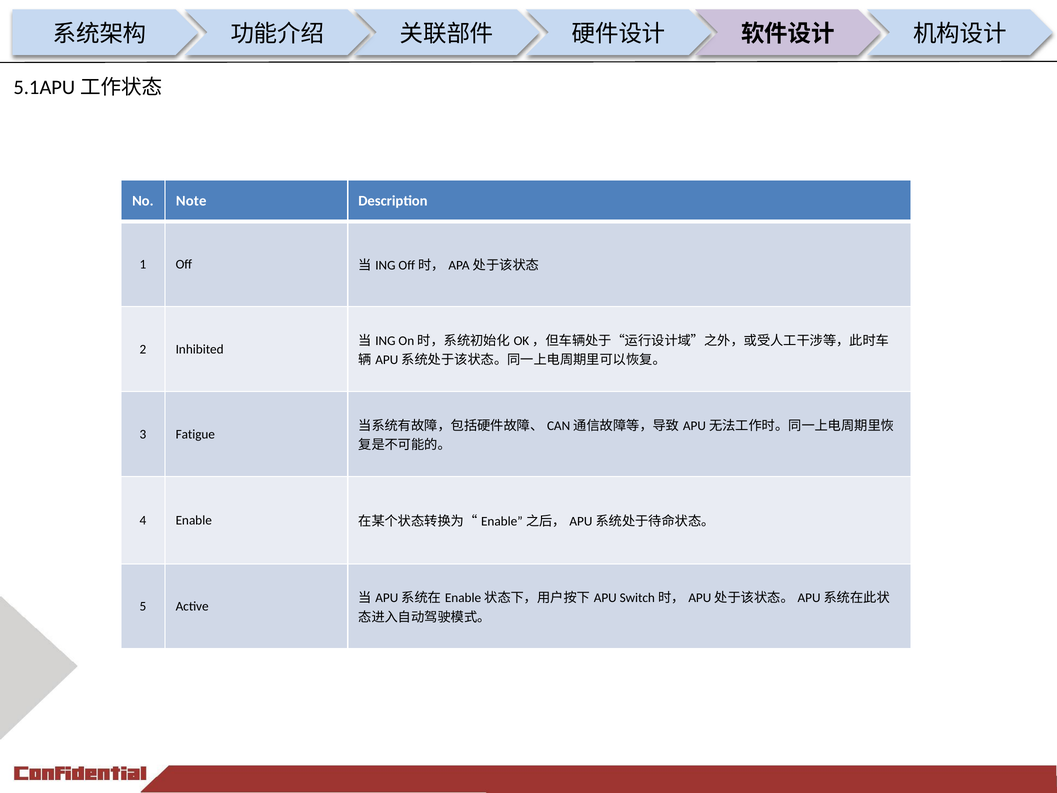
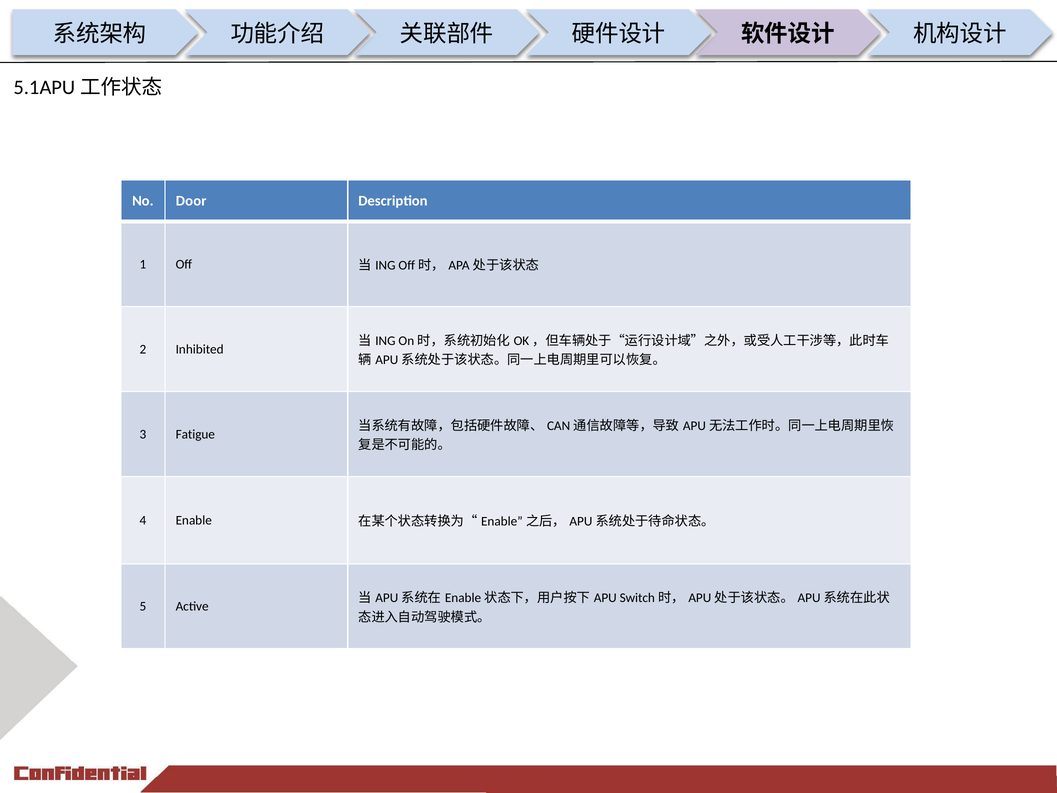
Note: Note -> Door
